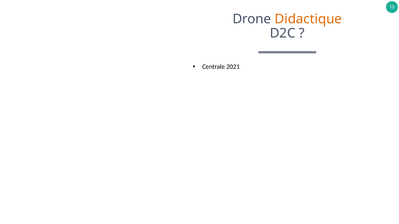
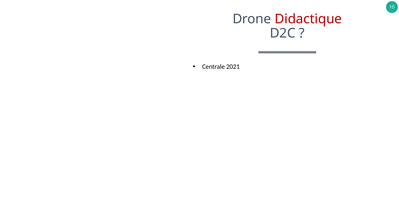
Didactique colour: orange -> red
